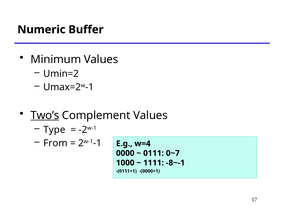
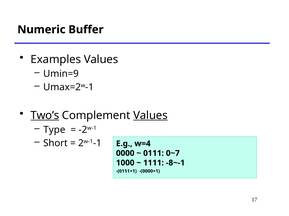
Minimum: Minimum -> Examples
Umin=2: Umin=2 -> Umin=9
Values at (150, 116) underline: none -> present
From: From -> Short
